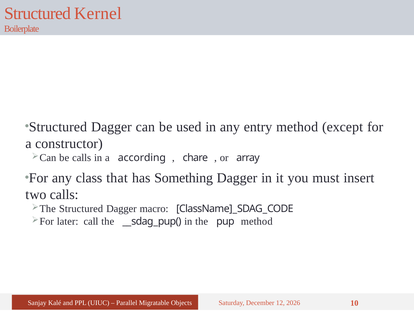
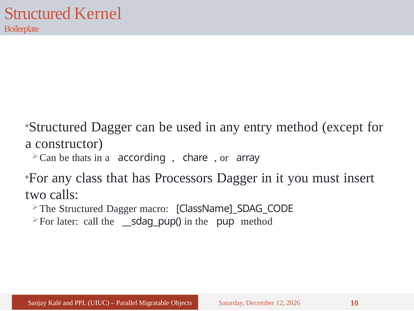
be calls: calls -> thats
Something: Something -> Processors
